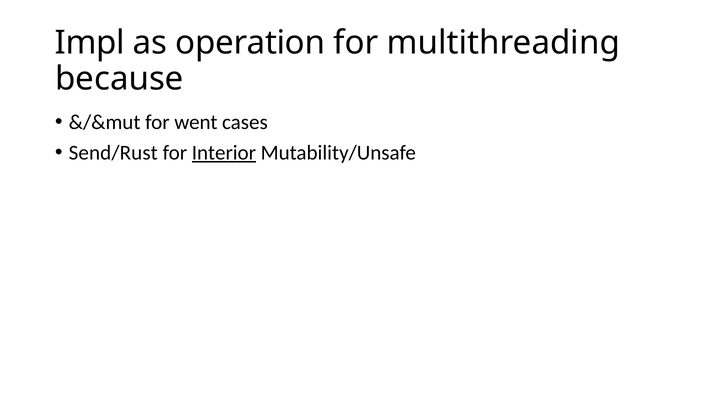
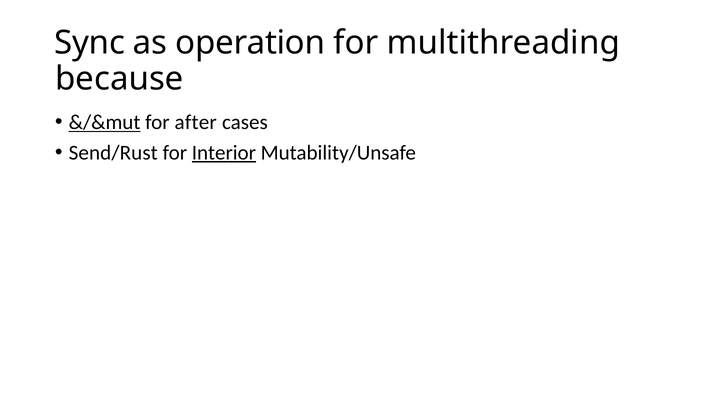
Impl: Impl -> Sync
&/&mut underline: none -> present
went: went -> after
